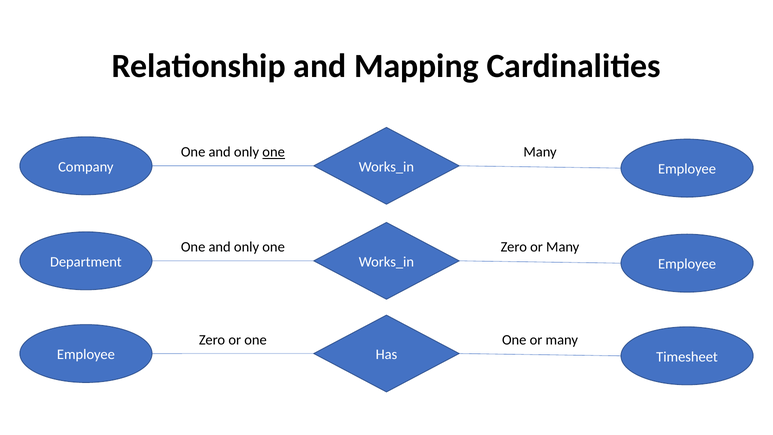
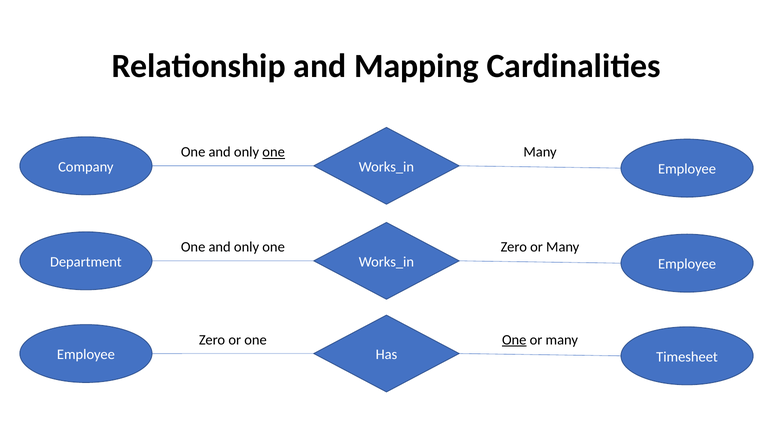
One at (514, 340) underline: none -> present
